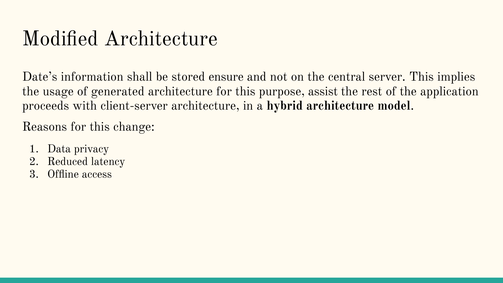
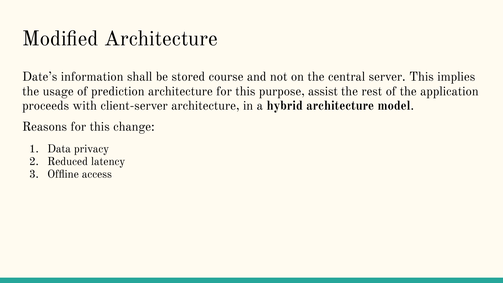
ensure: ensure -> course
generated: generated -> prediction
